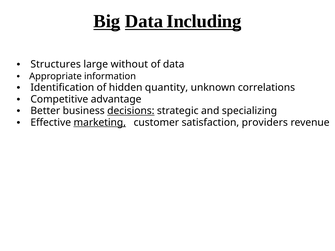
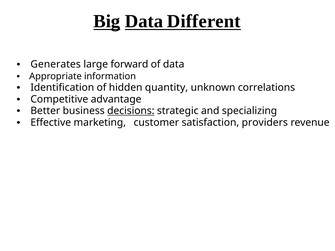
Including: Including -> Different
Structures: Structures -> Generates
without: without -> forward
marketing underline: present -> none
